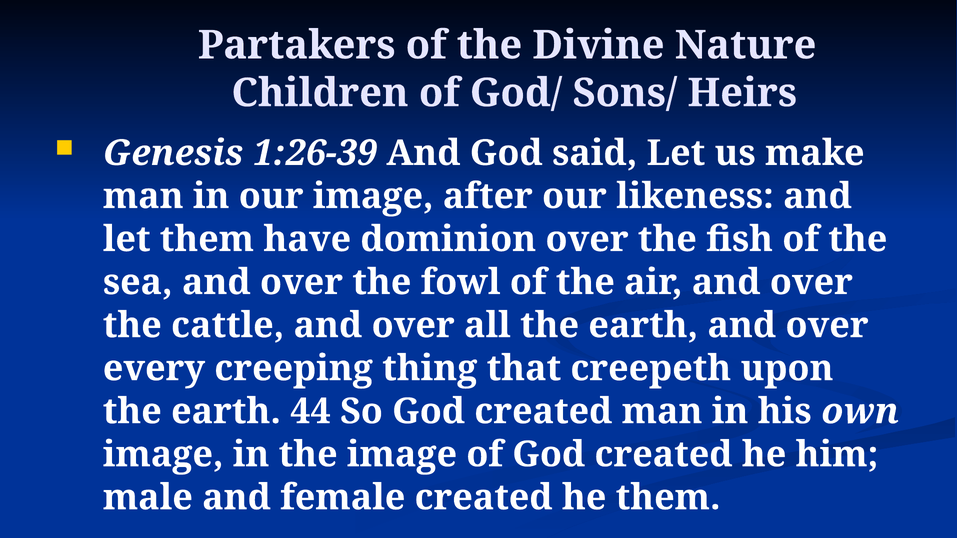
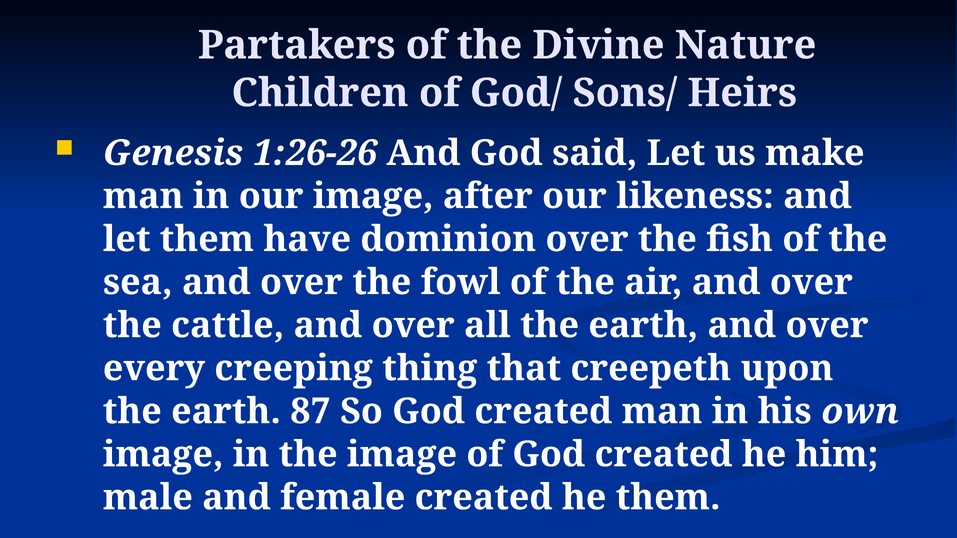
1:26-39: 1:26-39 -> 1:26-26
44: 44 -> 87
